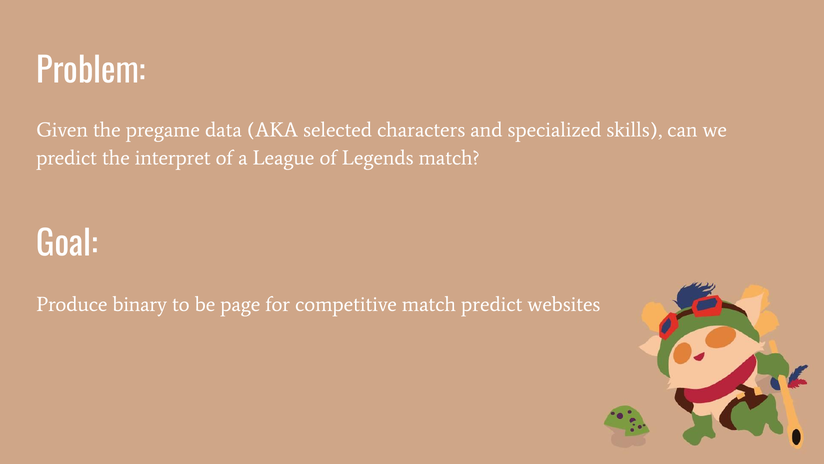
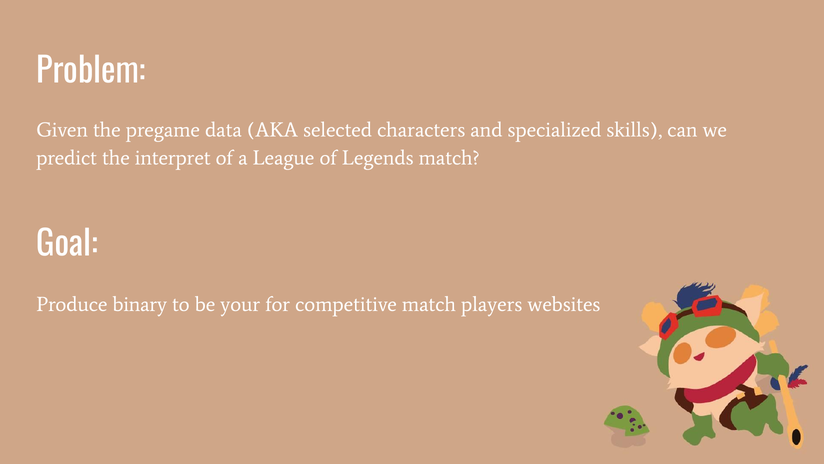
page: page -> your
match predict: predict -> players
